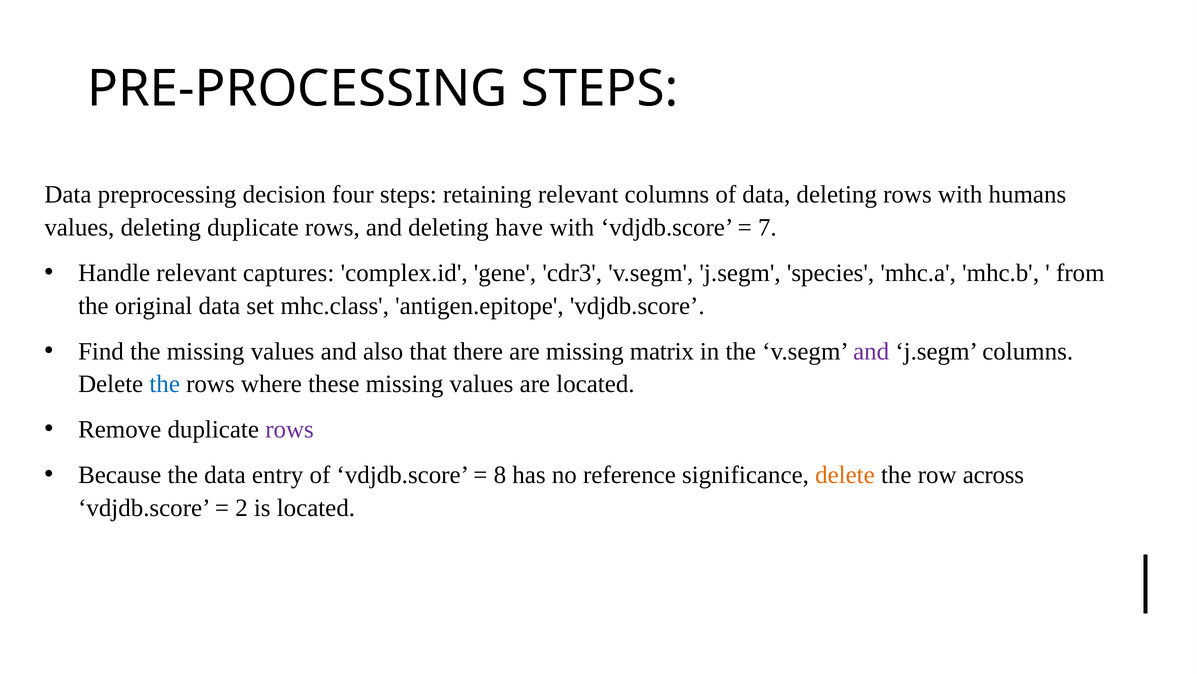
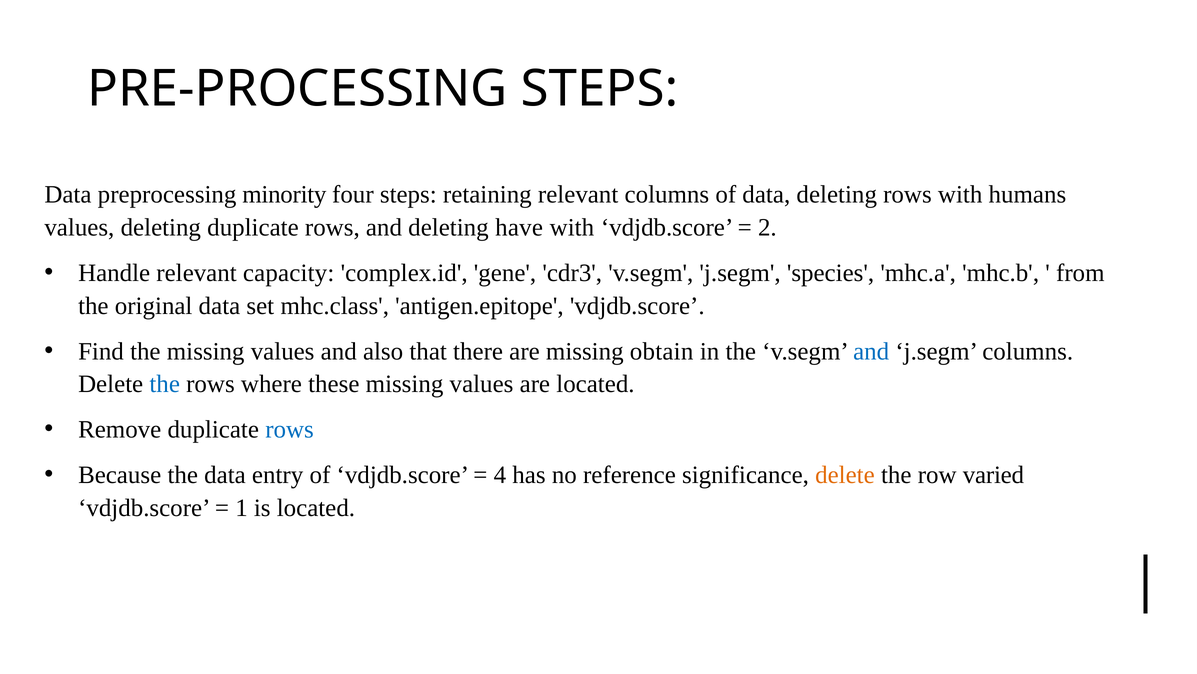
decision: decision -> minority
7: 7 -> 2
captures: captures -> capacity
matrix: matrix -> obtain
and at (871, 351) colour: purple -> blue
rows at (290, 429) colour: purple -> blue
8: 8 -> 4
across: across -> varied
2: 2 -> 1
